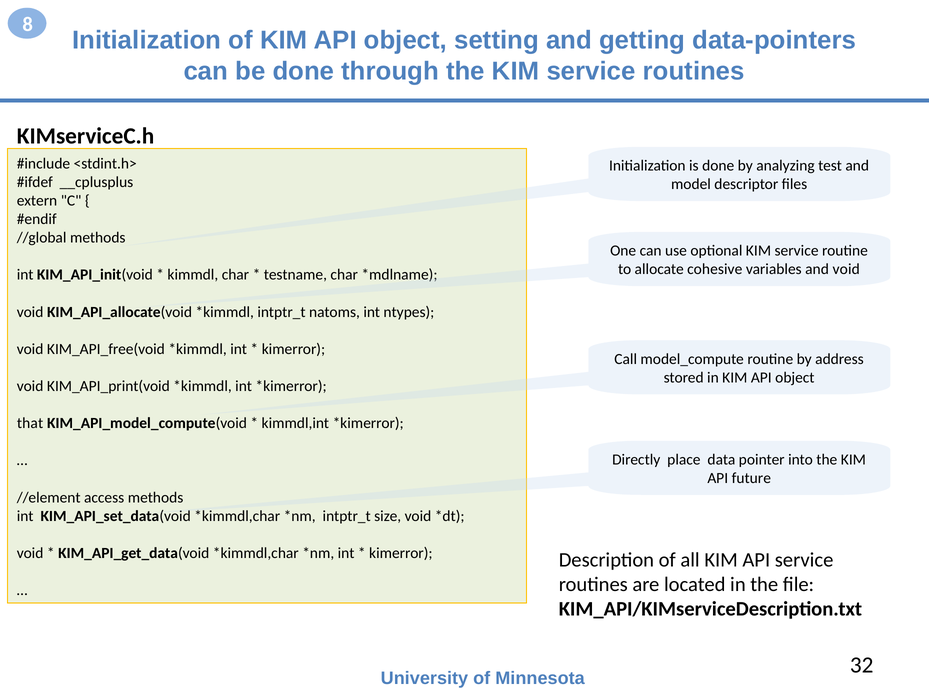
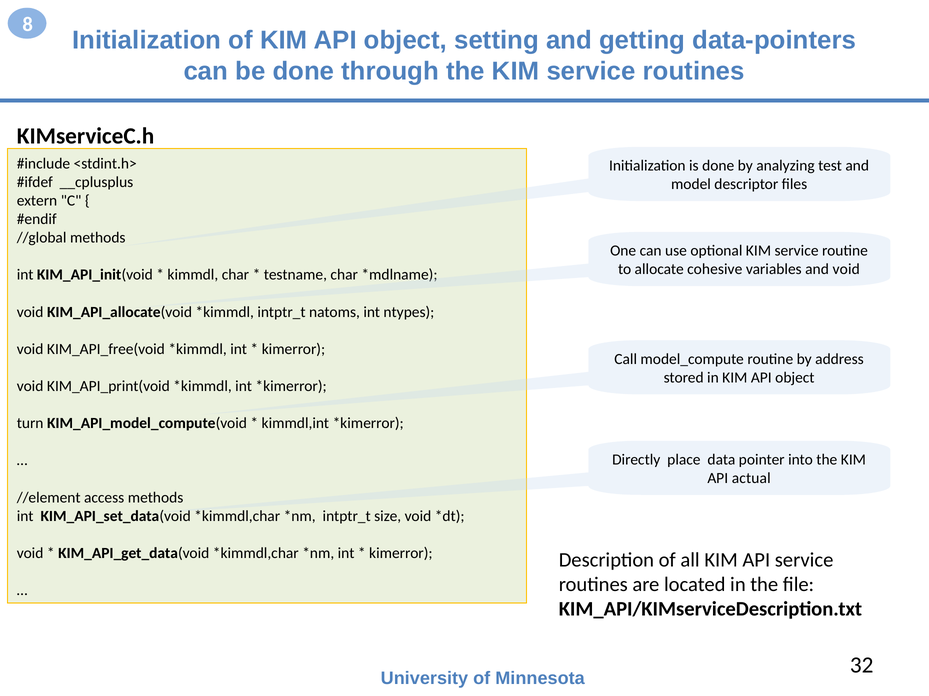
that: that -> turn
future: future -> actual
